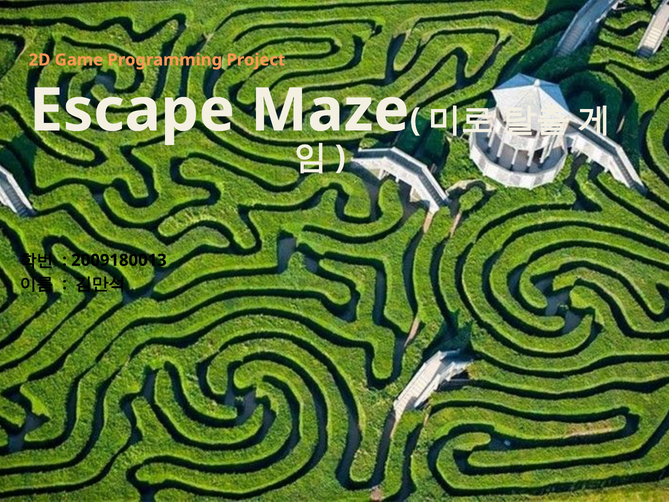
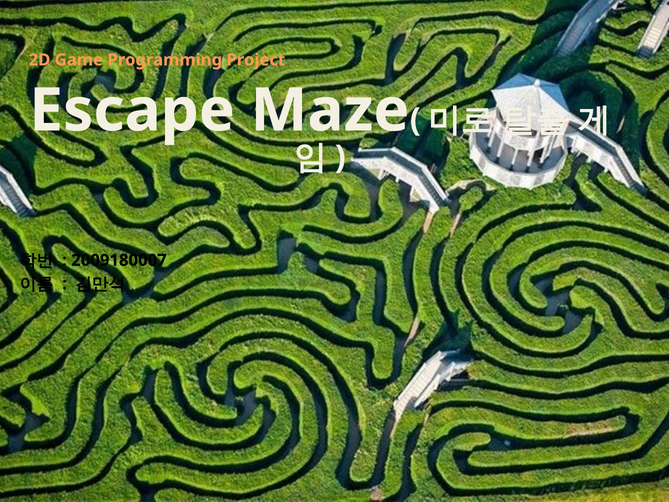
2009180013: 2009180013 -> 2009180007
